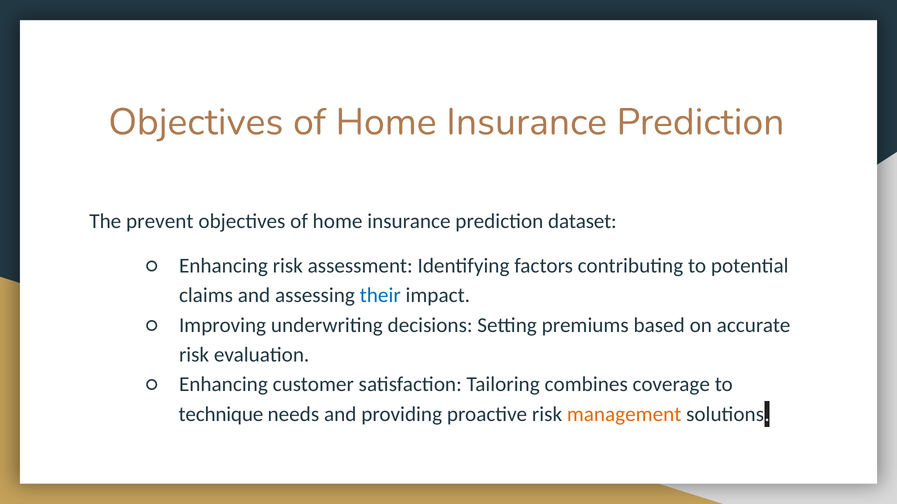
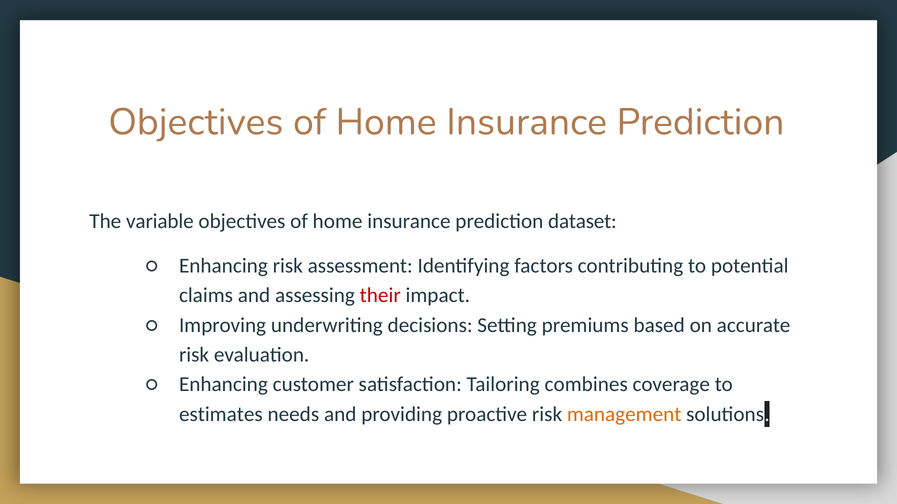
prevent: prevent -> variable
their colour: blue -> red
technique: technique -> estimates
